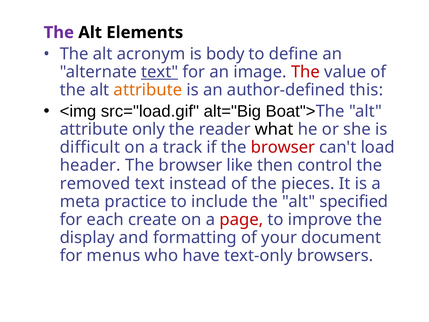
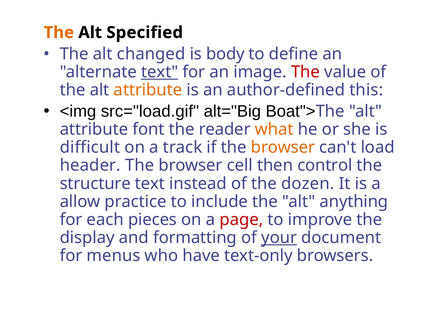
The at (59, 33) colour: purple -> orange
Elements: Elements -> Specified
acronym: acronym -> changed
only: only -> font
what colour: black -> orange
browser at (283, 147) colour: red -> orange
like: like -> cell
removed: removed -> structure
pieces: pieces -> dozen
meta: meta -> allow
specified: specified -> anything
create: create -> pieces
your underline: none -> present
